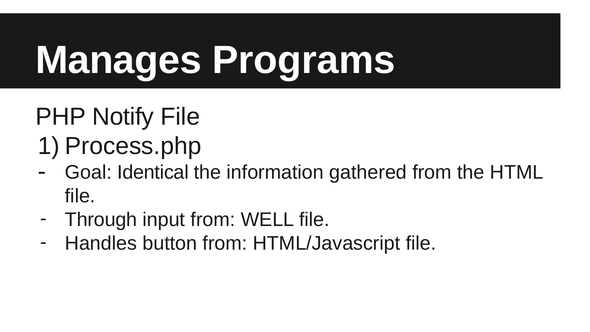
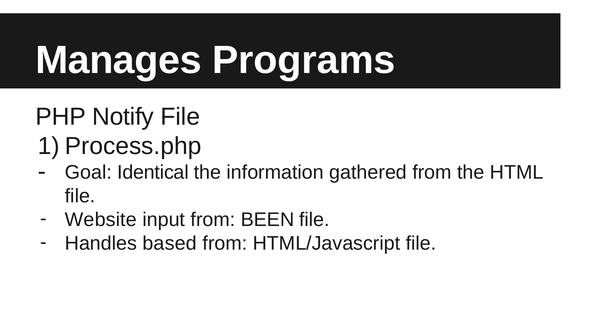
Through: Through -> Website
WELL: WELL -> BEEN
button: button -> based
